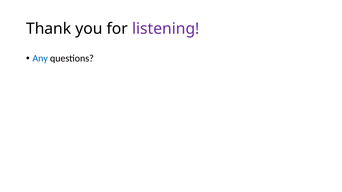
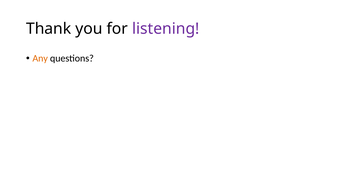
Any colour: blue -> orange
